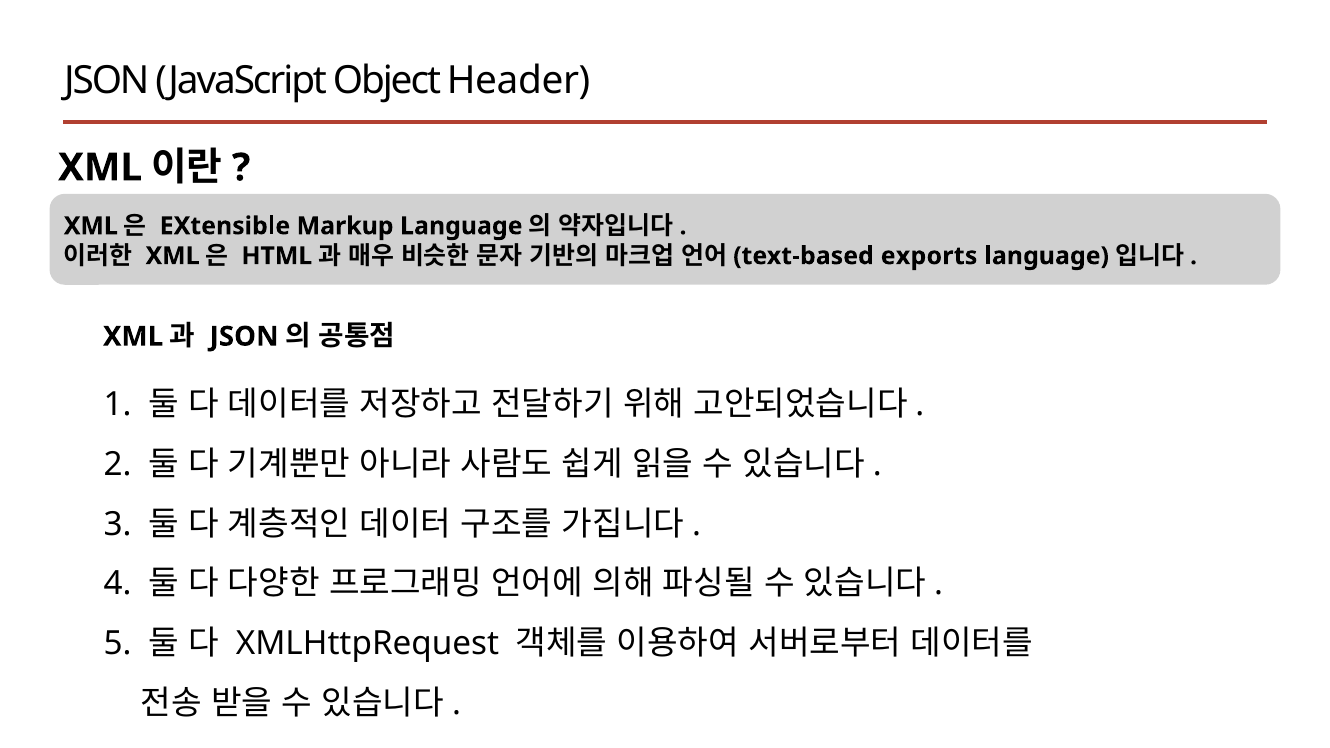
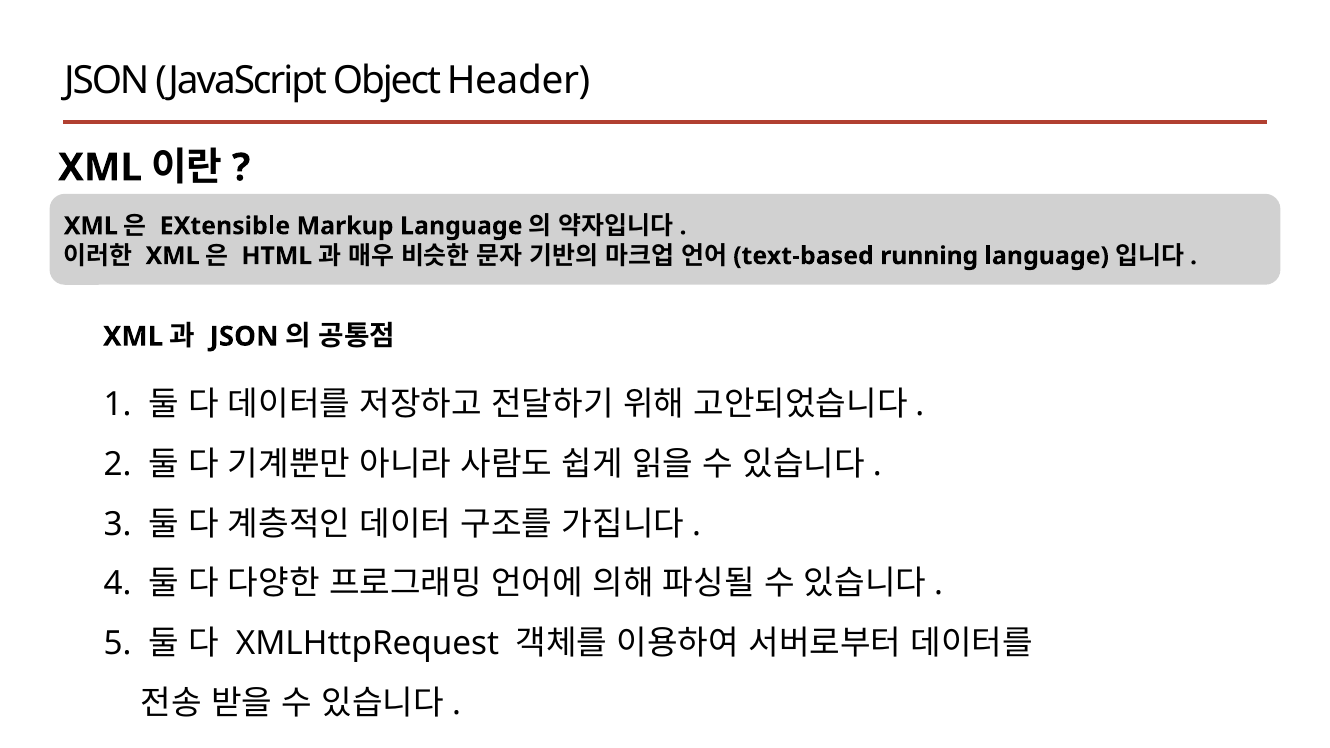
exports: exports -> running
